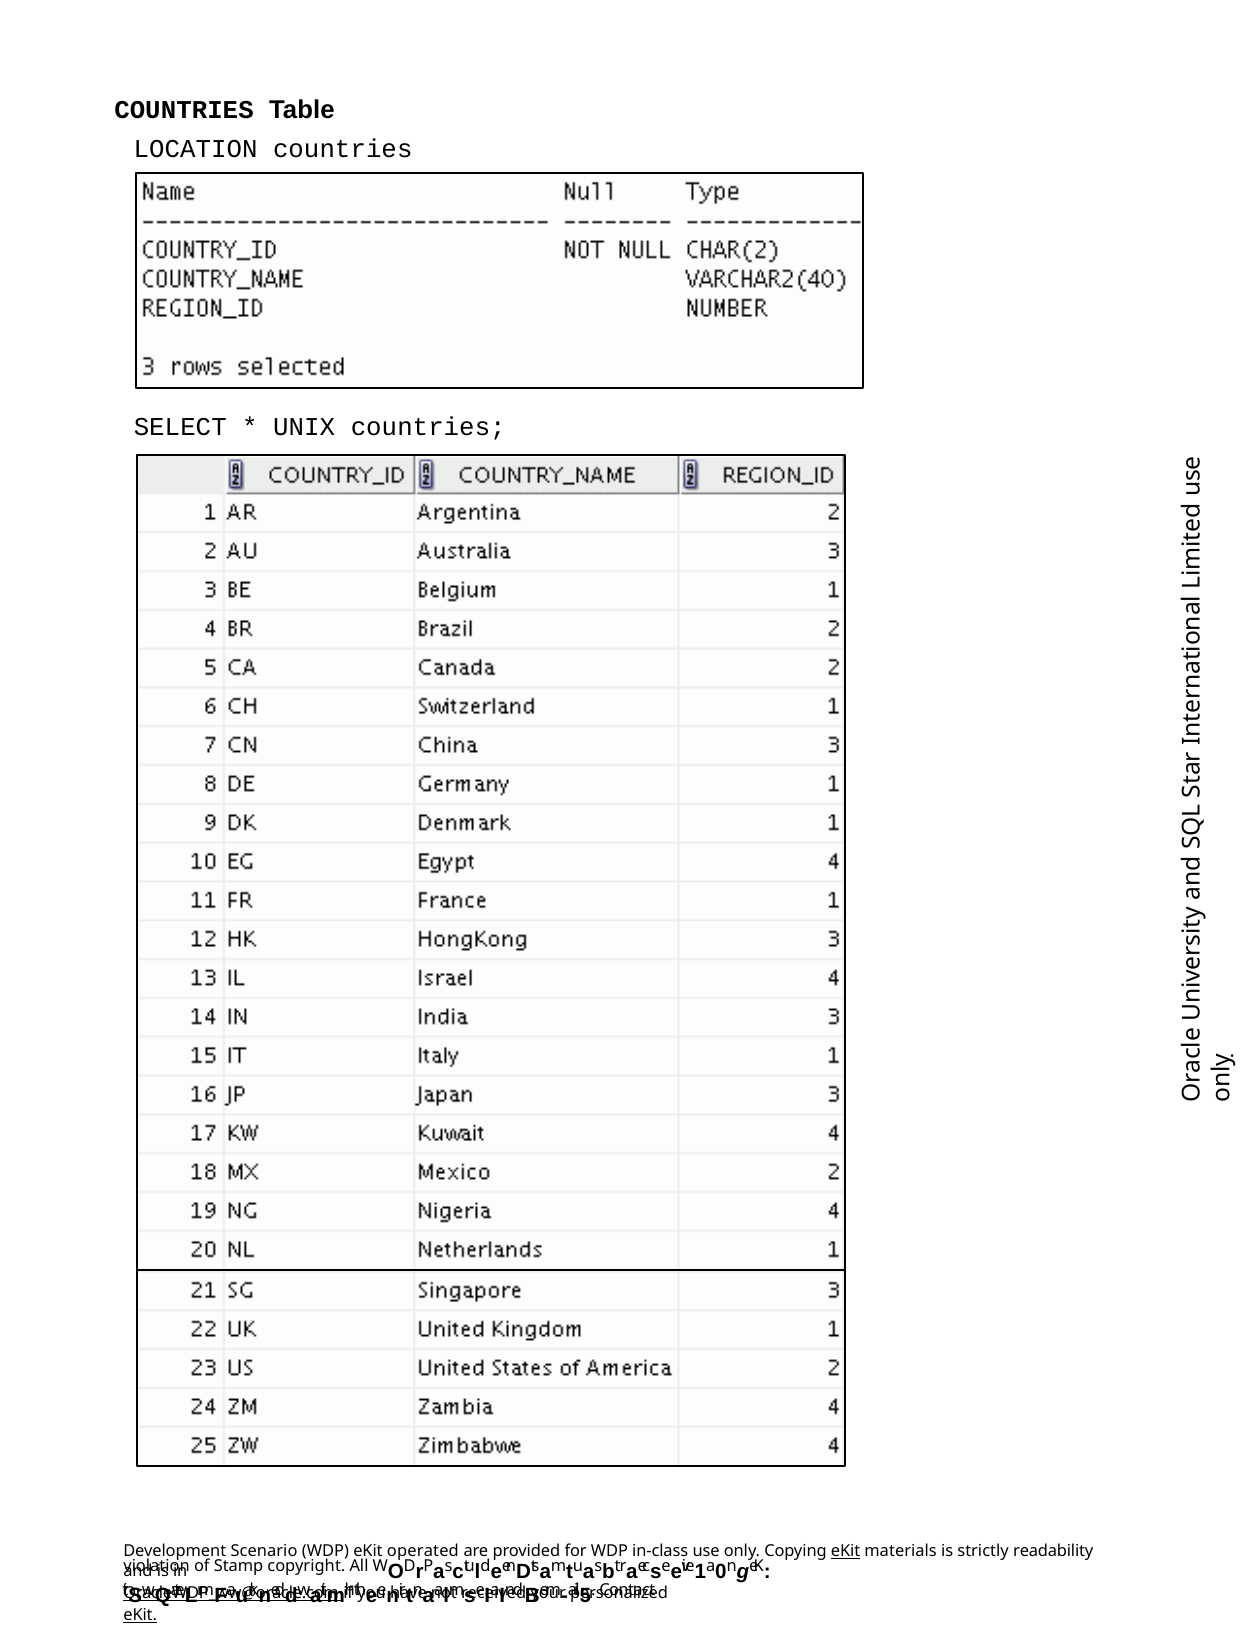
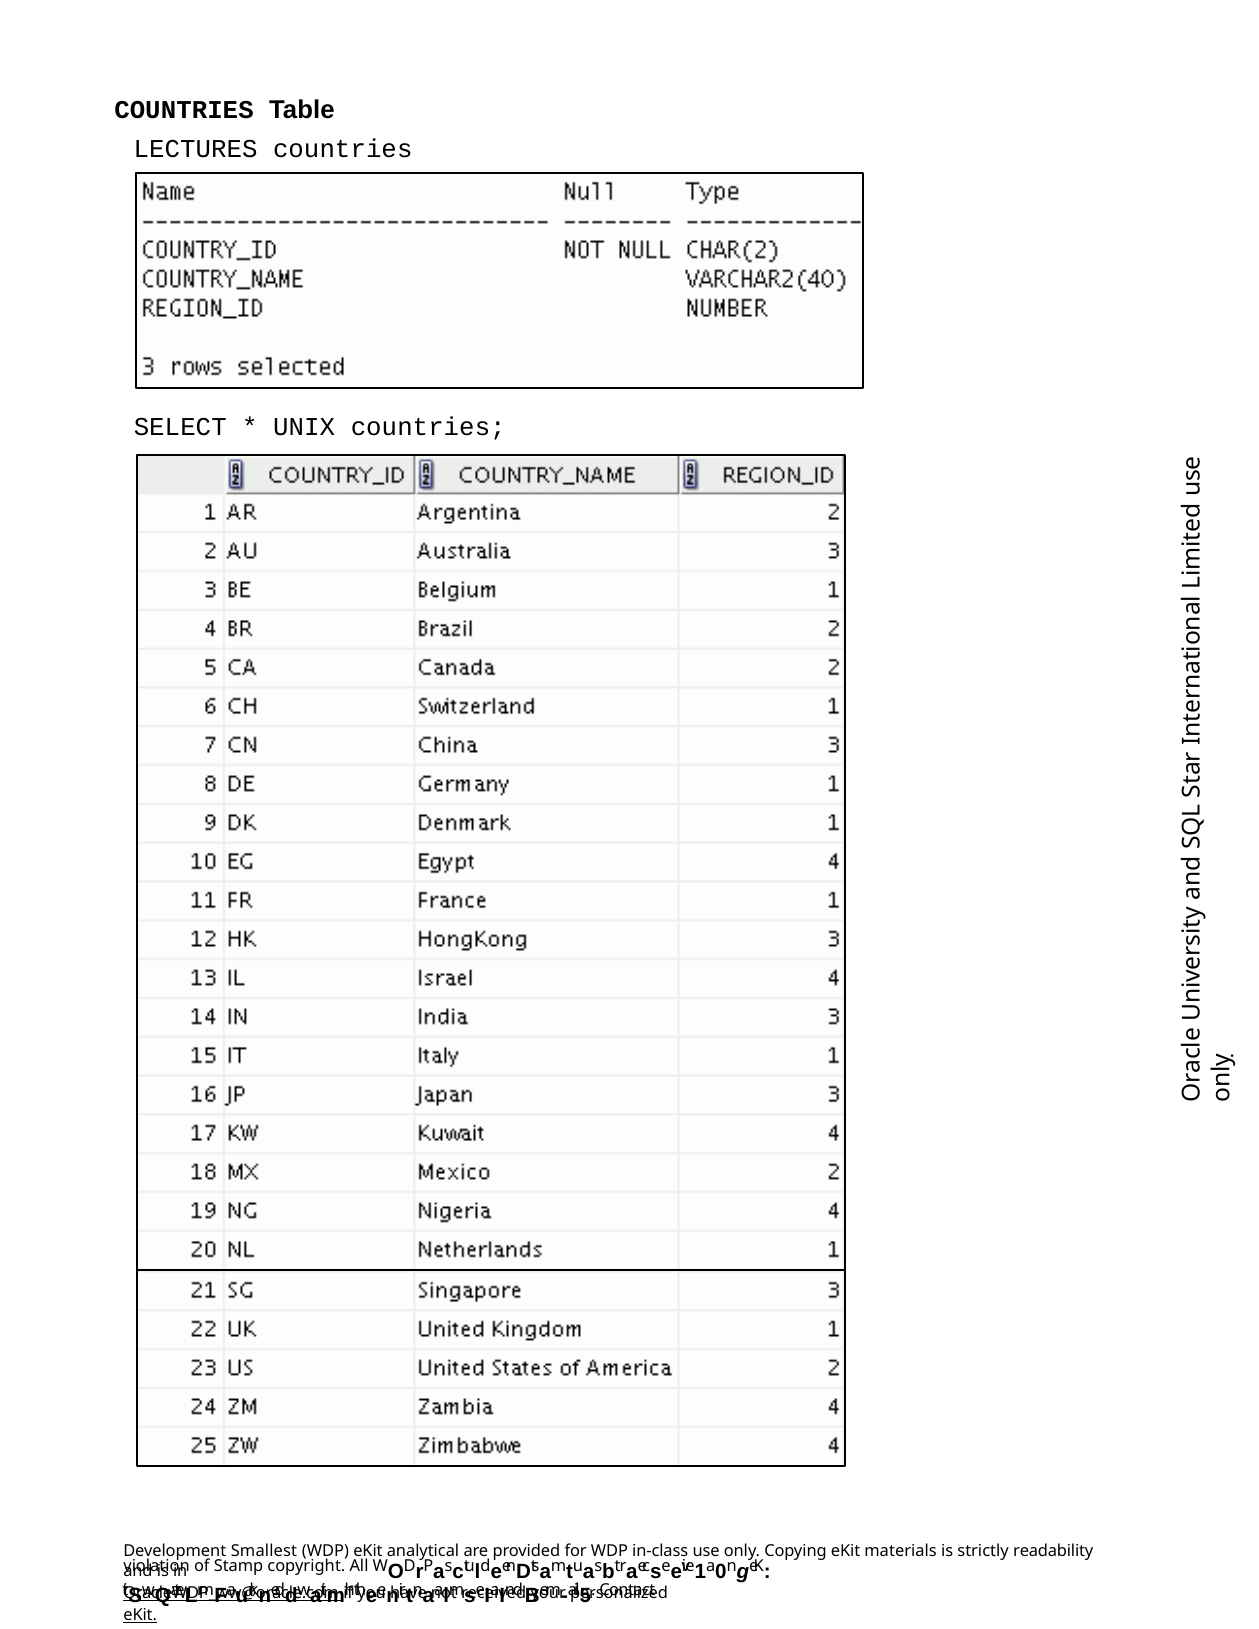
LOCATION: LOCATION -> LECTURES
Scenario: Scenario -> Smallest
operated: operated -> analytical
eKit at (846, 1552) underline: present -> none
